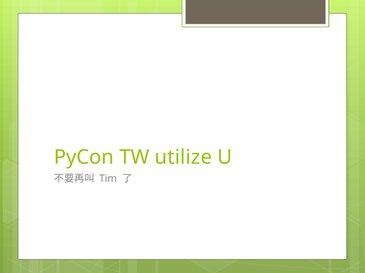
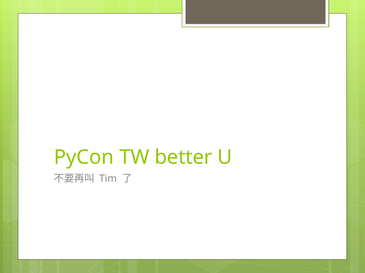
utilize: utilize -> better
